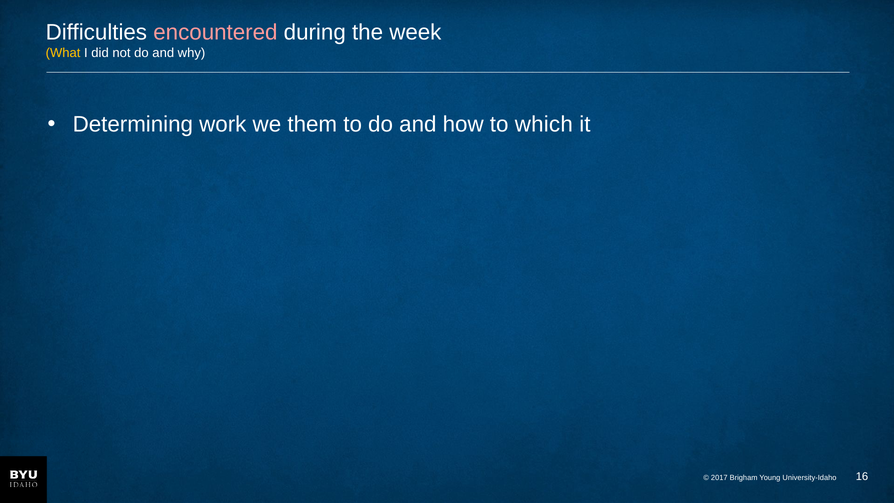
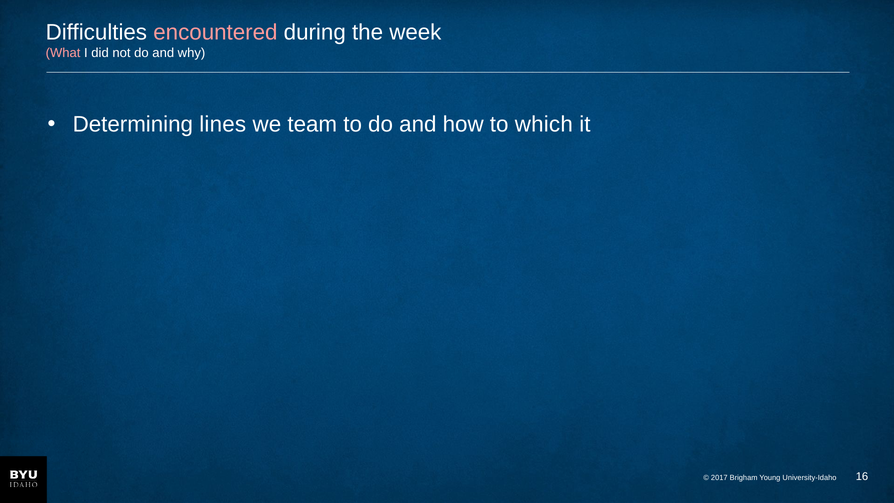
What colour: yellow -> pink
work: work -> lines
them: them -> team
